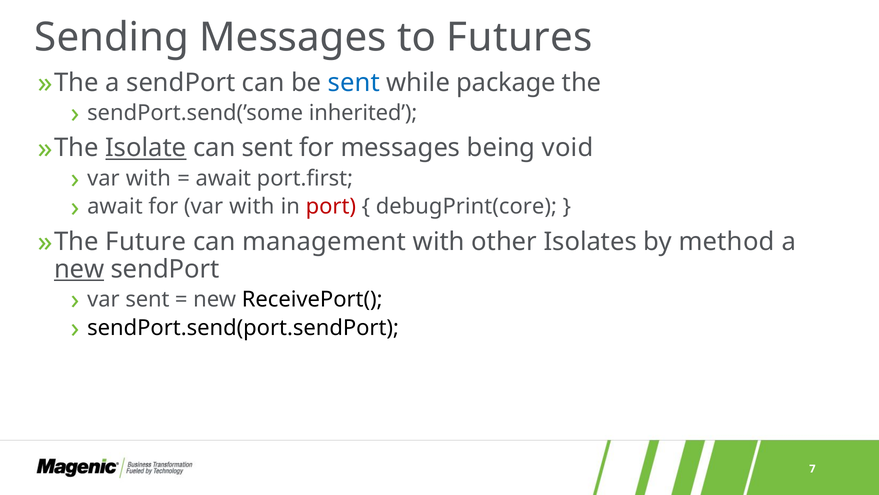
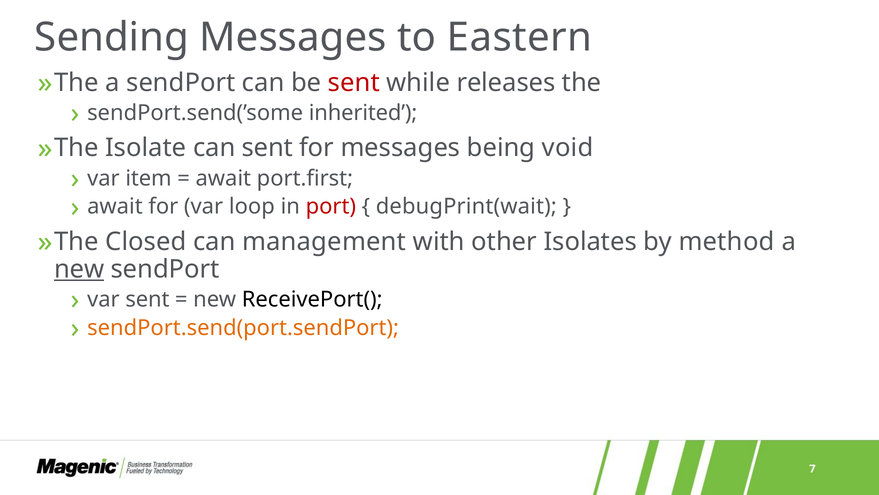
Futures: Futures -> Eastern
sent at (354, 83) colour: blue -> red
package: package -> releases
Isolate underline: present -> none
with at (148, 178): with -> item
for var with: with -> loop
debugPrint(core: debugPrint(core -> debugPrint(wait
Future: Future -> Closed
sendPort.send(port.sendPort colour: black -> orange
